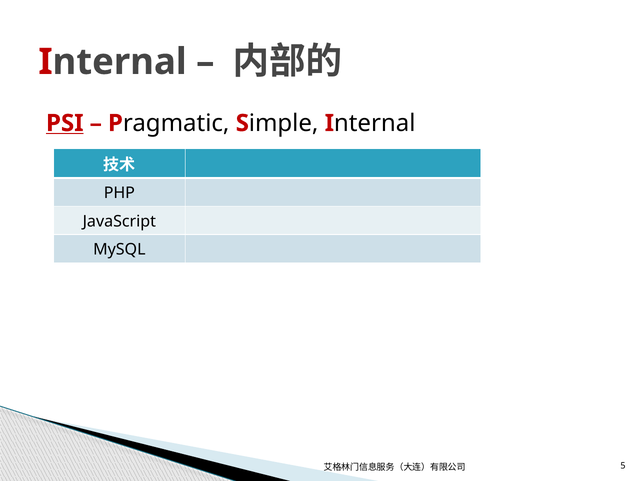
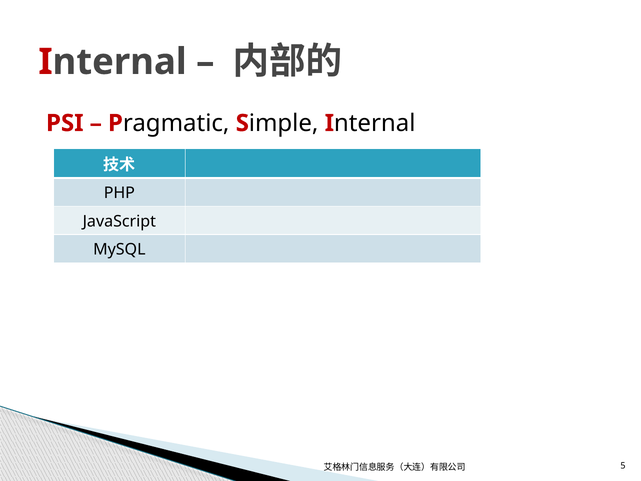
PSI underline: present -> none
